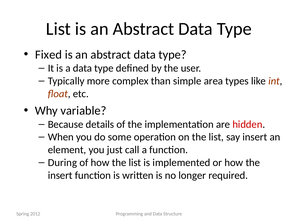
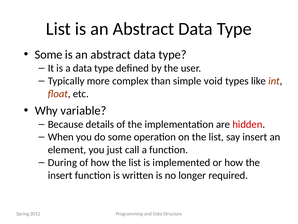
Fixed at (48, 54): Fixed -> Some
area: area -> void
